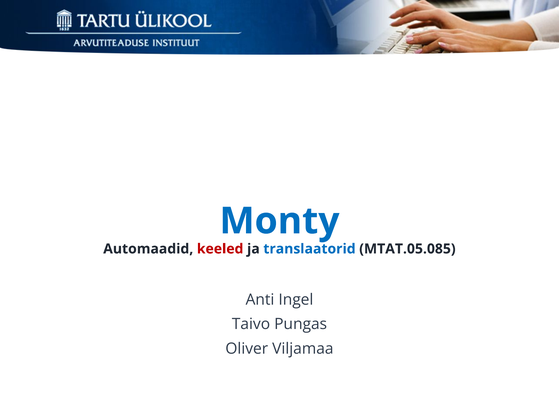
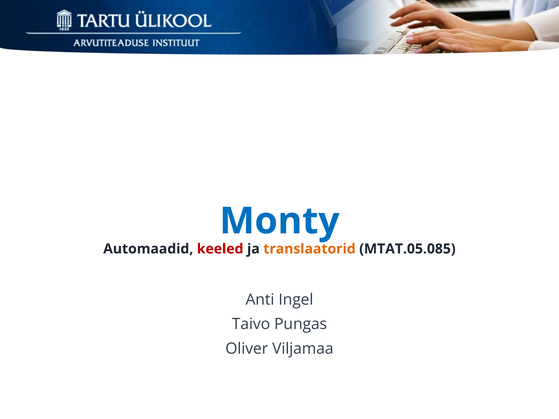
translaatorid colour: blue -> orange
